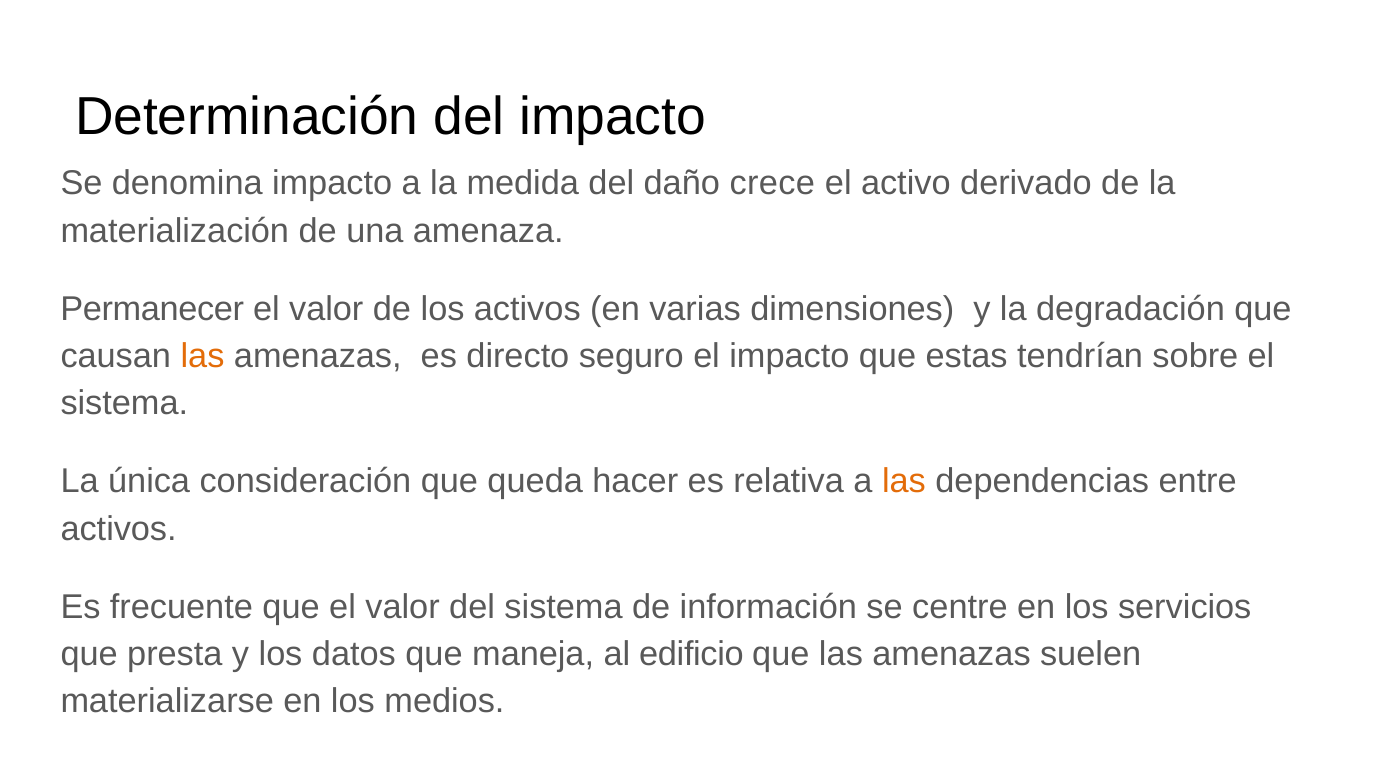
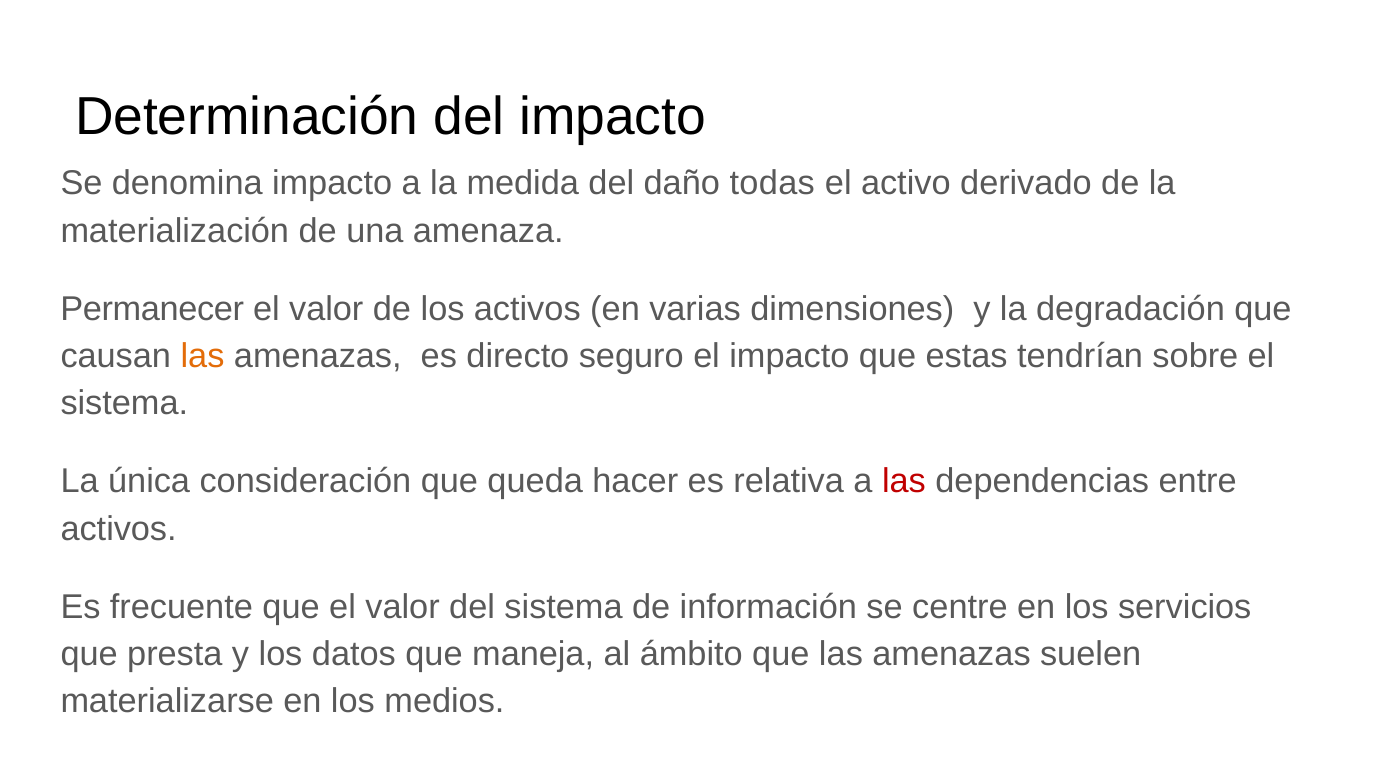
crece: crece -> todas
las at (904, 481) colour: orange -> red
edificio: edificio -> ámbito
